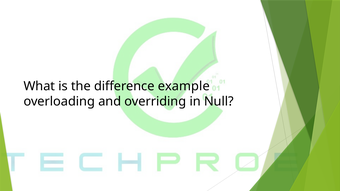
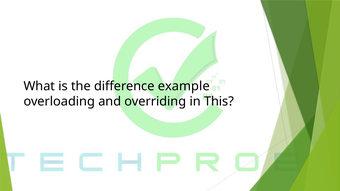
Null: Null -> This
